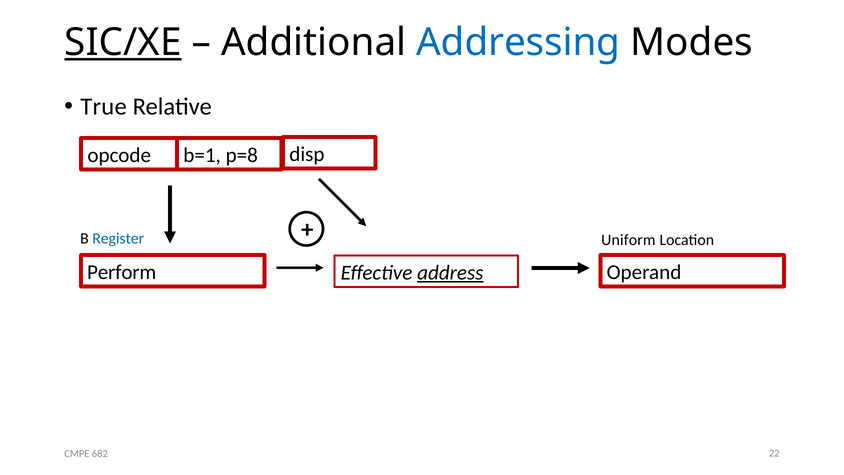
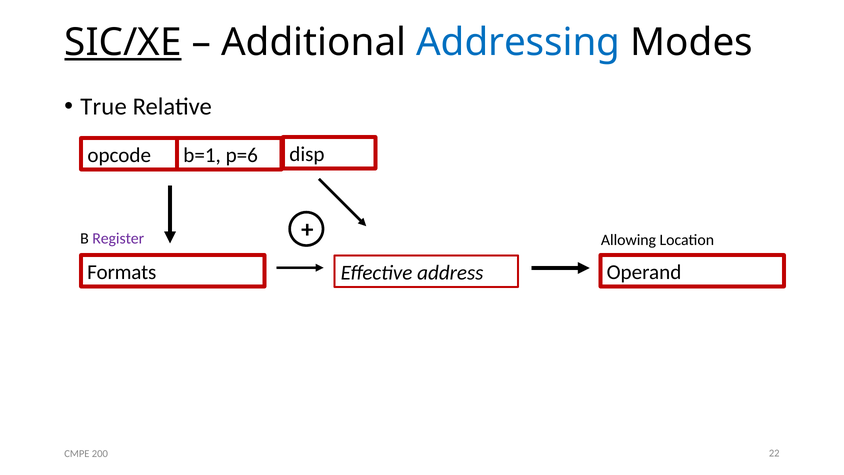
p=8: p=8 -> p=6
Register colour: blue -> purple
Uniform: Uniform -> Allowing
Perform: Perform -> Formats
address underline: present -> none
682: 682 -> 200
